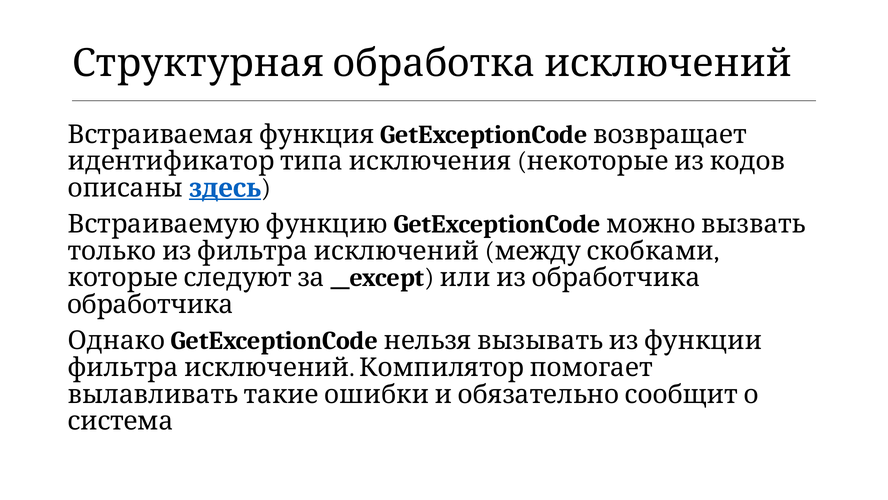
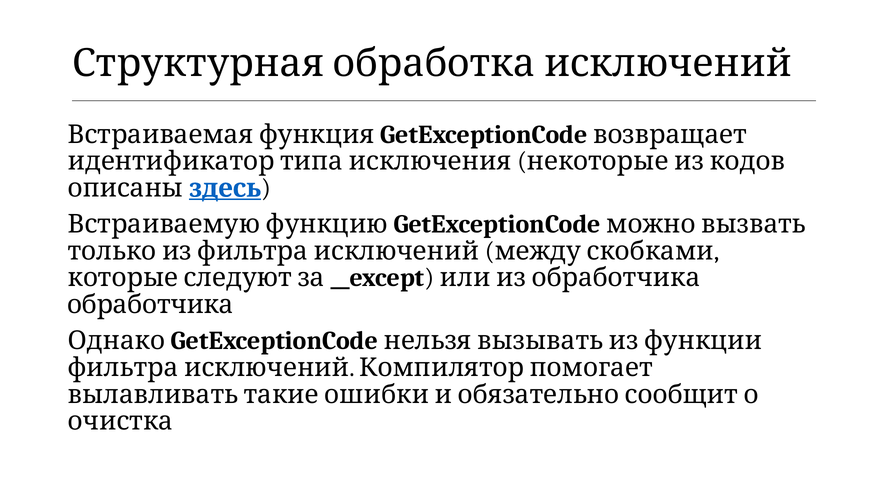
система: система -> очистка
